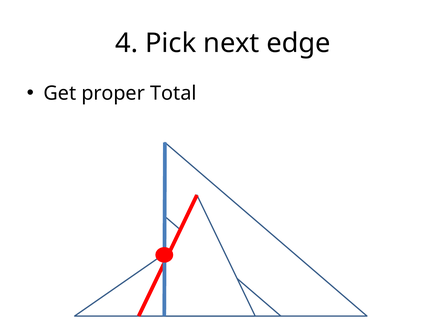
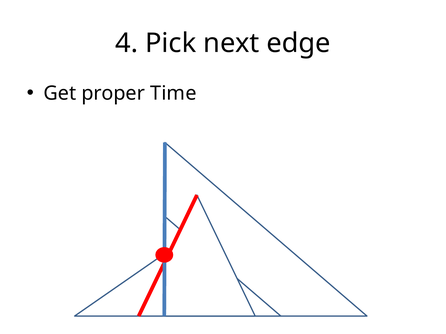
Total: Total -> Time
